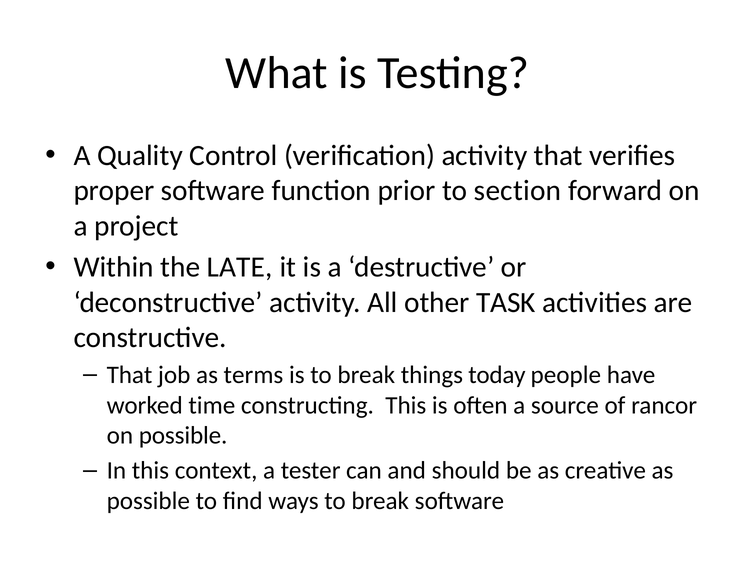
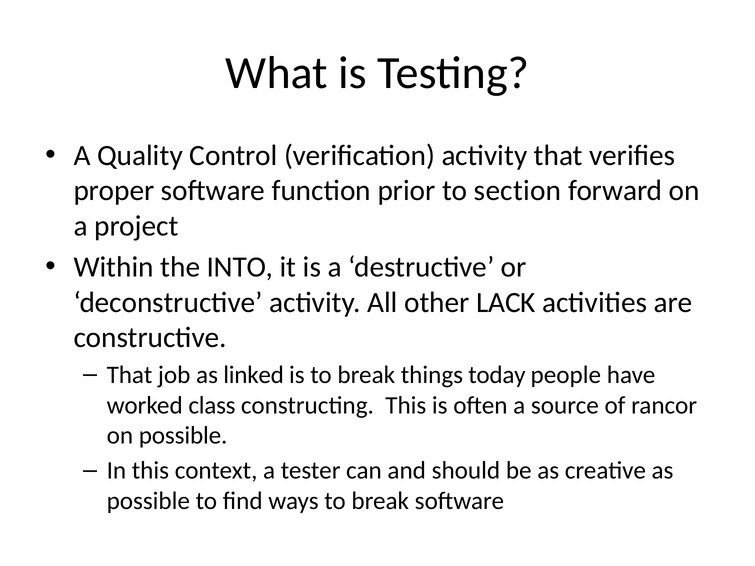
LATE: LATE -> INTO
TASK: TASK -> LACK
terms: terms -> linked
time: time -> class
